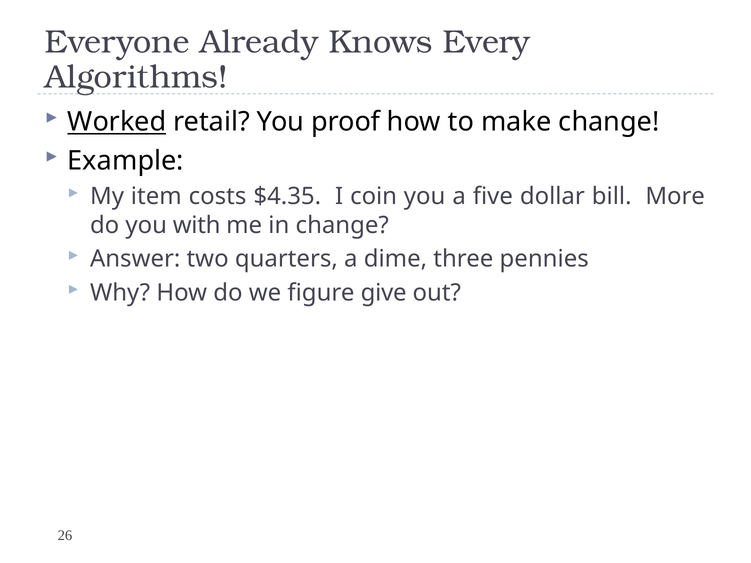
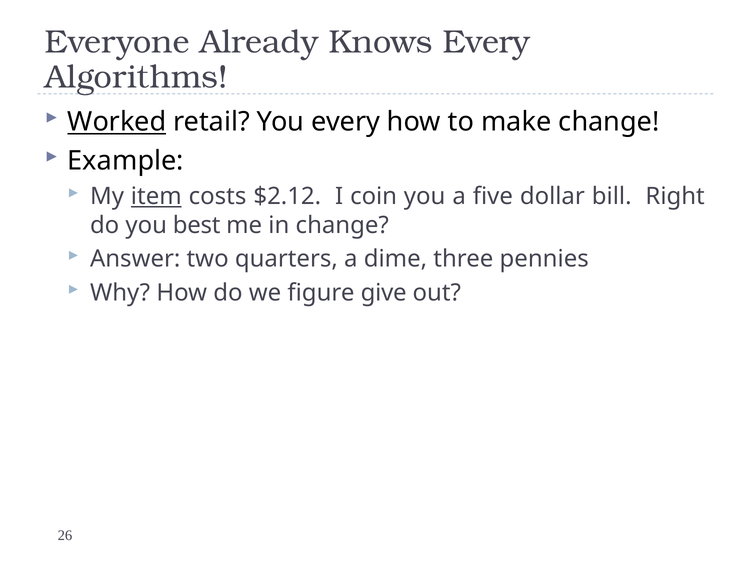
You proof: proof -> every
item underline: none -> present
$4.35: $4.35 -> $2.12
More: More -> Right
with: with -> best
